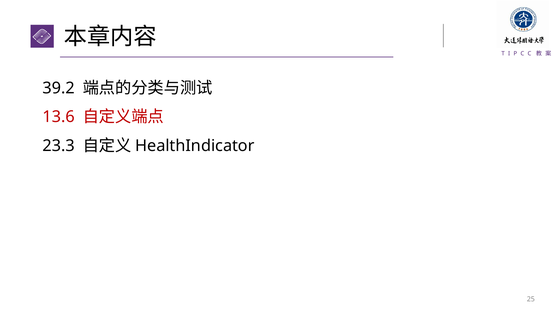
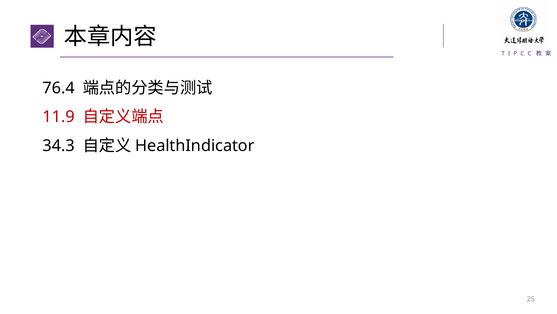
39.2: 39.2 -> 76.4
13.6: 13.6 -> 11.9
23.3: 23.3 -> 34.3
